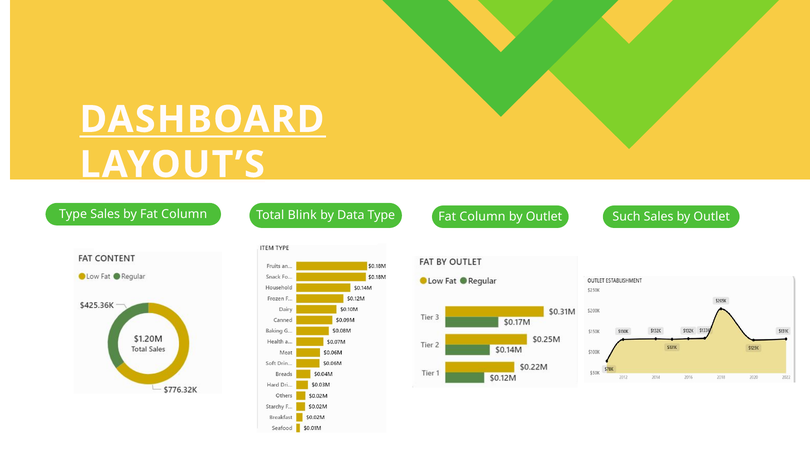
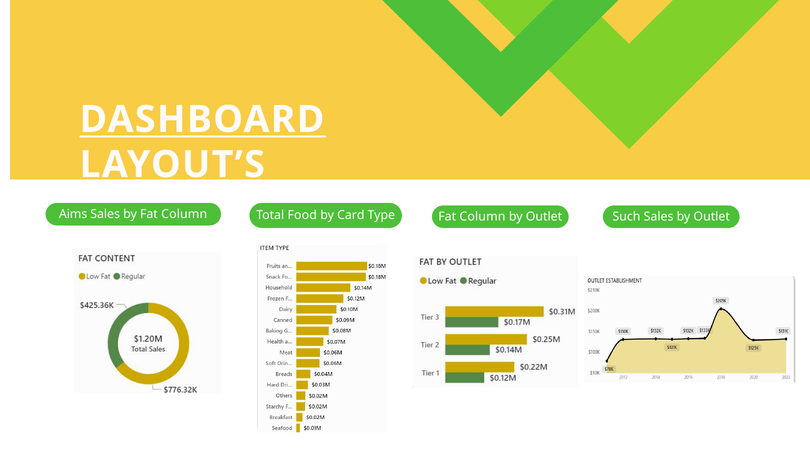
Type at (73, 214): Type -> Aims
Blink: Blink -> Food
Data: Data -> Card
